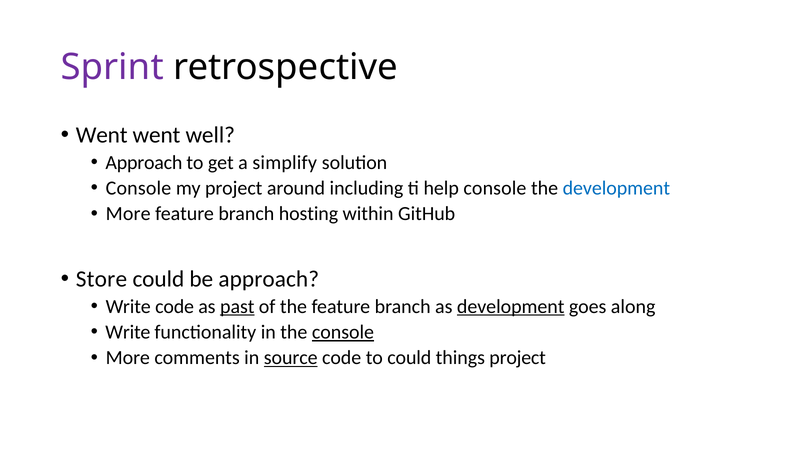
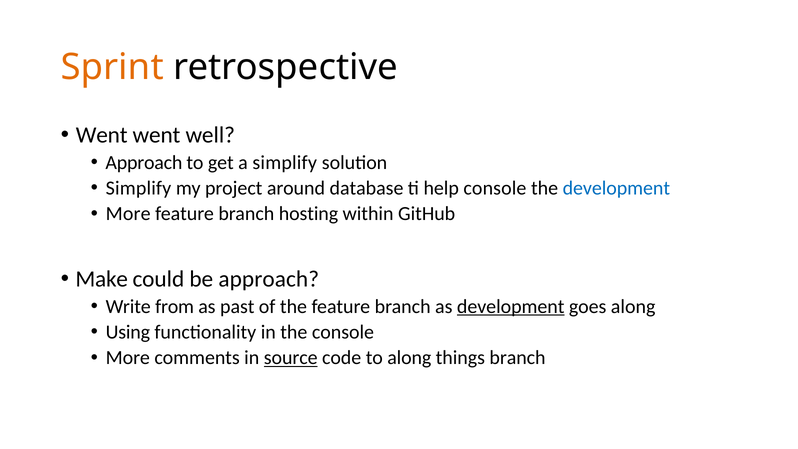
Sprint colour: purple -> orange
Console at (138, 188): Console -> Simplify
including: including -> database
Store: Store -> Make
Write code: code -> from
past underline: present -> none
Write at (128, 332): Write -> Using
console at (343, 332) underline: present -> none
to could: could -> along
things project: project -> branch
